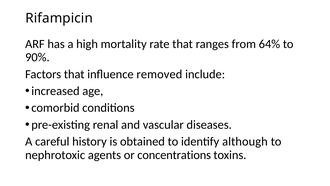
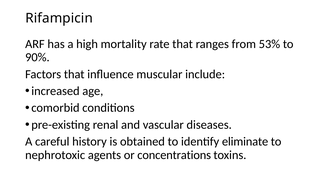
64%: 64% -> 53%
removed: removed -> muscular
although: although -> eliminate
